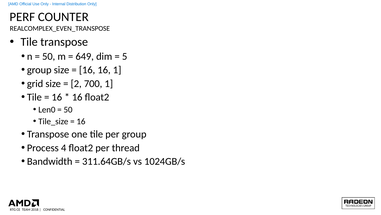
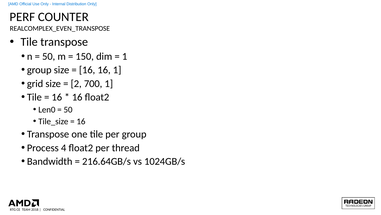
649: 649 -> 150
5 at (125, 56): 5 -> 1
311.64GB/s: 311.64GB/s -> 216.64GB/s
